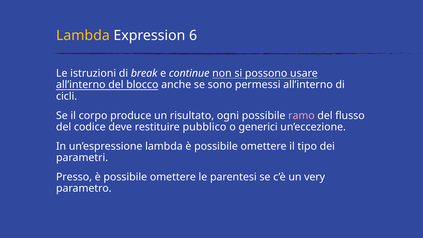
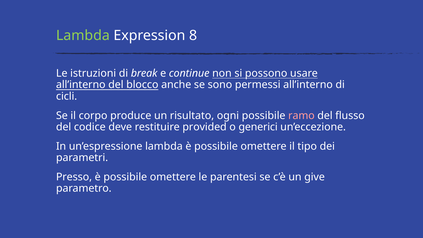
Lambda at (83, 36) colour: yellow -> light green
6: 6 -> 8
pubblico: pubblico -> provided
very: very -> give
